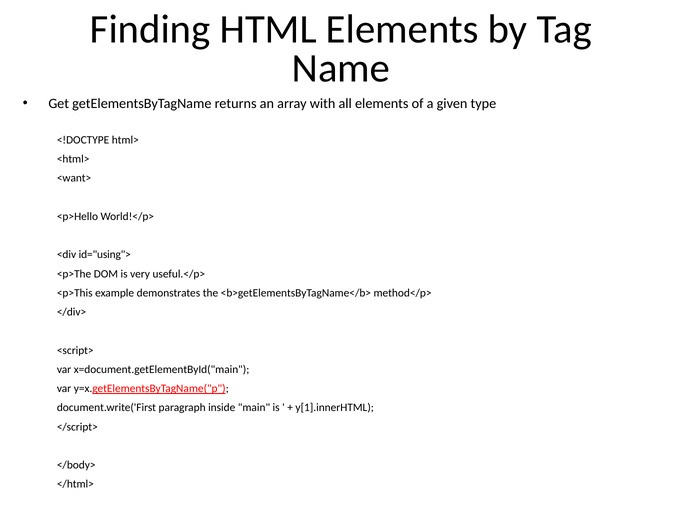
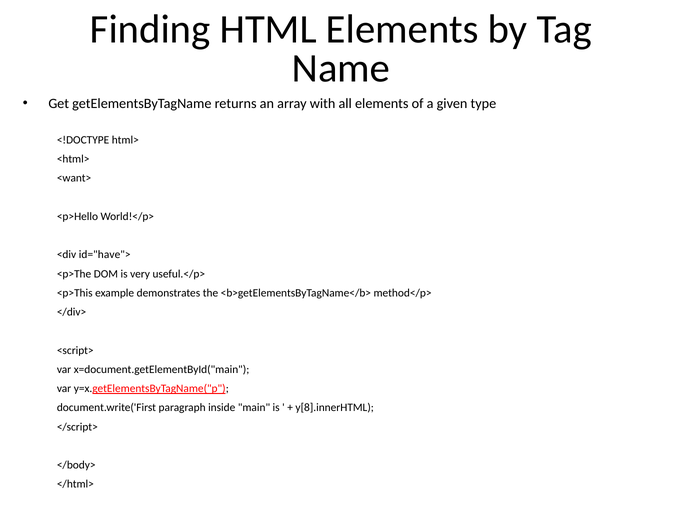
id="using">: id="using"> -> id="have">
y[1].innerHTML: y[1].innerHTML -> y[8].innerHTML
